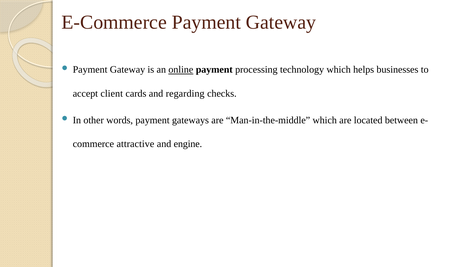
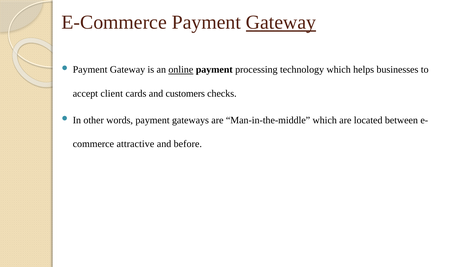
Gateway at (281, 22) underline: none -> present
regarding: regarding -> customers
engine: engine -> before
